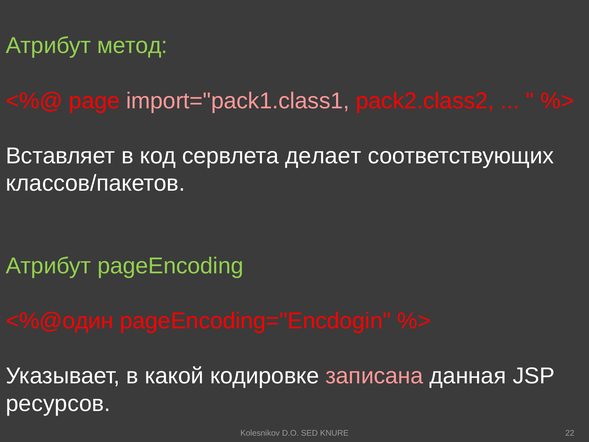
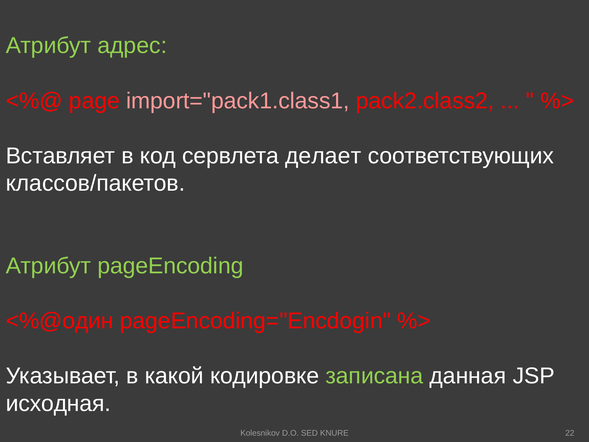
метод: метод -> адрес
записана colour: pink -> light green
ресурсов: ресурсов -> исходная
